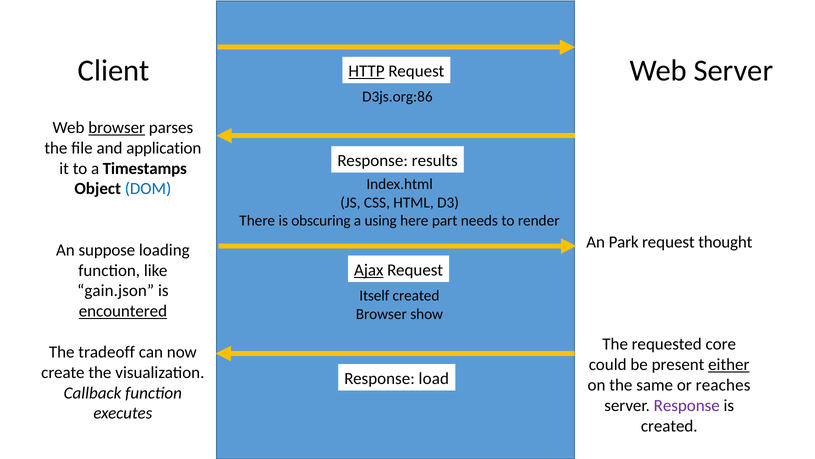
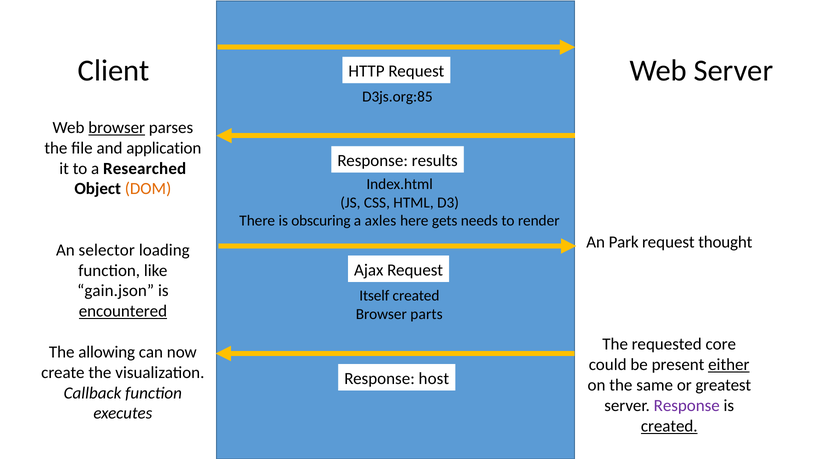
HTTP underline: present -> none
D3js.org:86: D3js.org:86 -> D3js.org:85
Timestamps: Timestamps -> Researched
DOM colour: blue -> orange
using: using -> axles
part: part -> gets
suppose: suppose -> selector
Ajax underline: present -> none
show: show -> parts
tradeoff: tradeoff -> allowing
load: load -> host
reaches: reaches -> greatest
created at (669, 425) underline: none -> present
